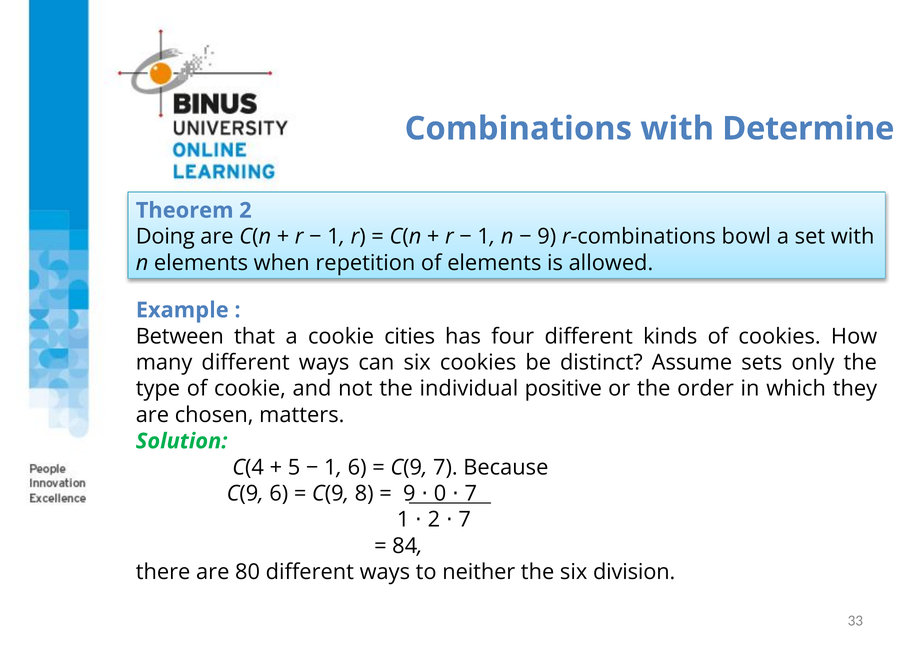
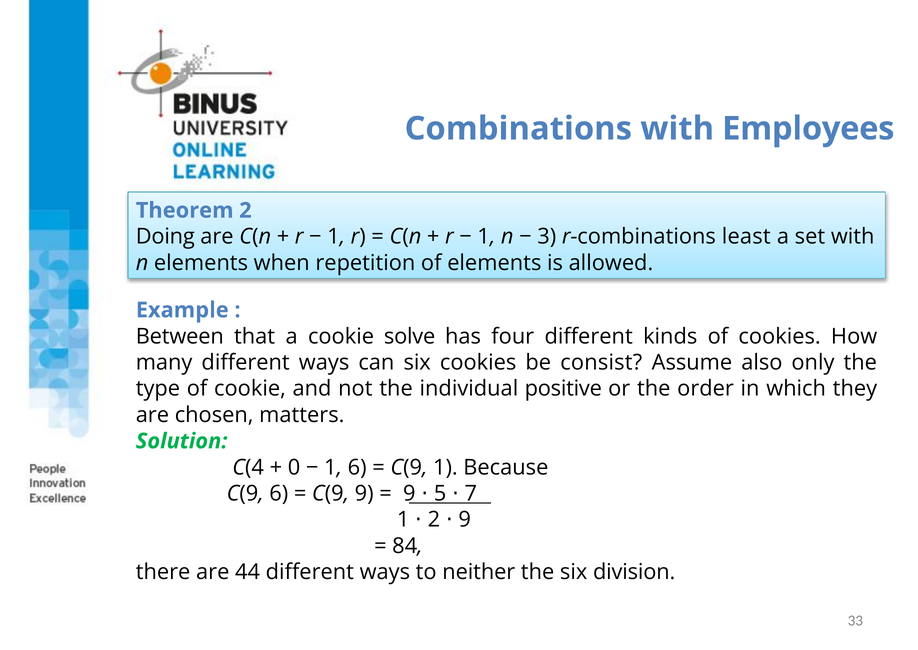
Determine: Determine -> Employees
9 at (547, 236): 9 -> 3
bowl: bowl -> least
cities: cities -> solve
distinct: distinct -> consist
sets: sets -> also
5: 5 -> 0
C(9 7: 7 -> 1
C(9 8: 8 -> 9
0: 0 -> 5
2 7: 7 -> 9
80: 80 -> 44
